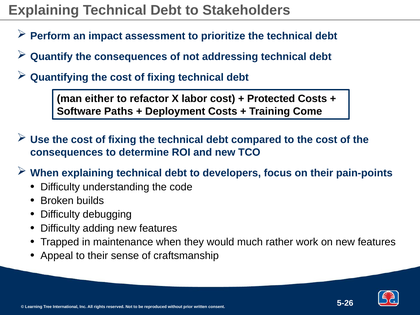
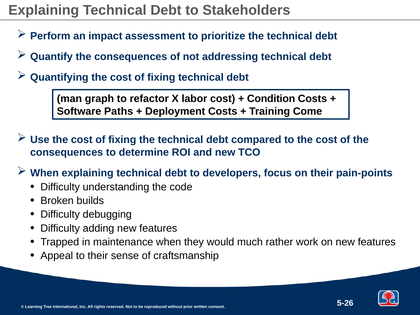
either: either -> graph
Protected: Protected -> Condition
